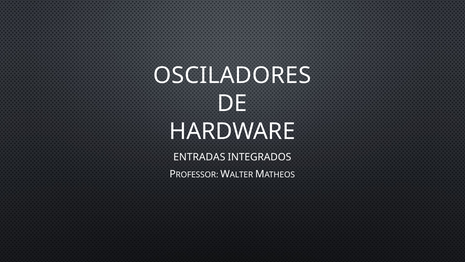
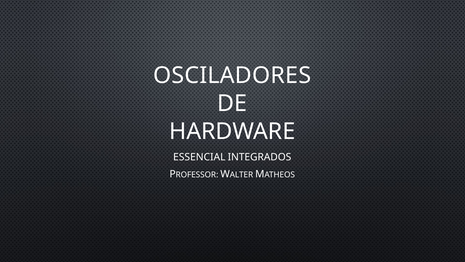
ENTRADAS: ENTRADAS -> ESSENCIAL
